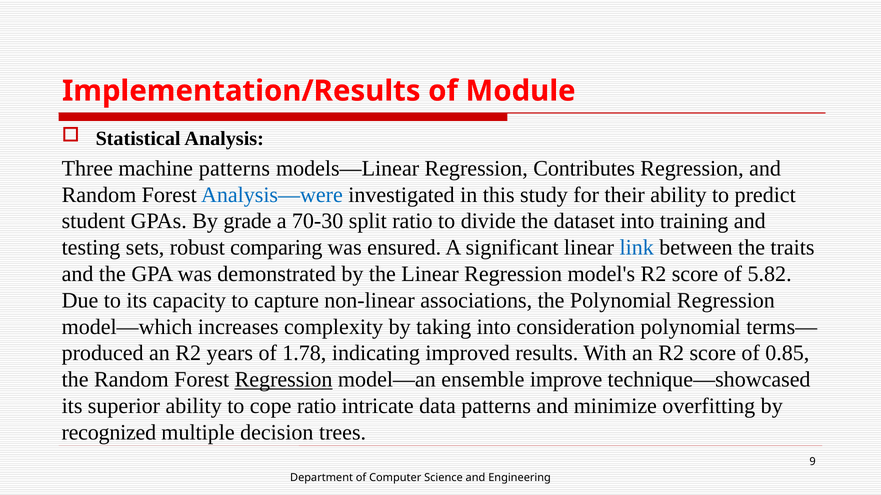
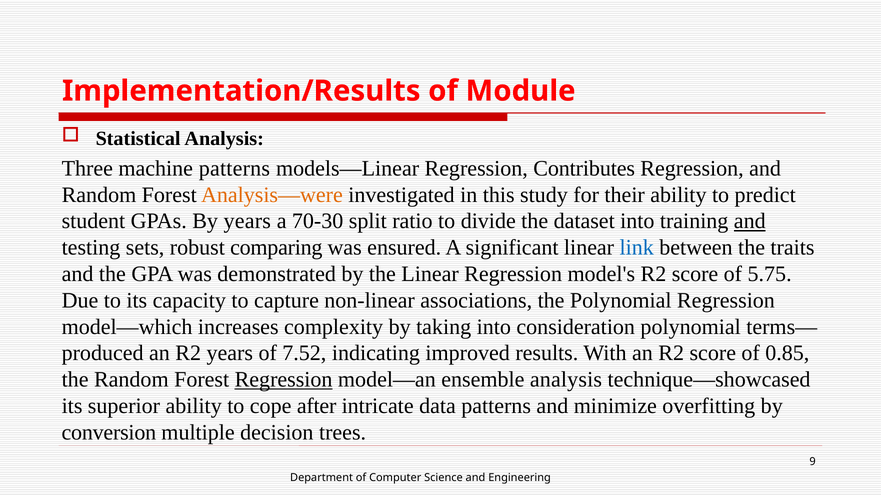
Analysis—were colour: blue -> orange
By grade: grade -> years
and at (750, 221) underline: none -> present
5.82: 5.82 -> 5.75
1.78: 1.78 -> 7.52
ensemble improve: improve -> analysis
cope ratio: ratio -> after
recognized: recognized -> conversion
